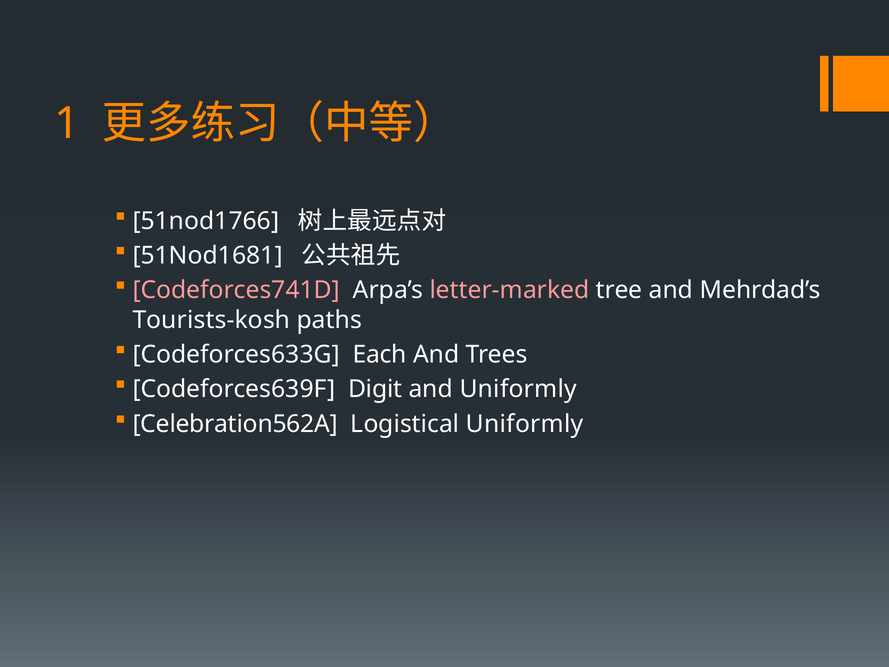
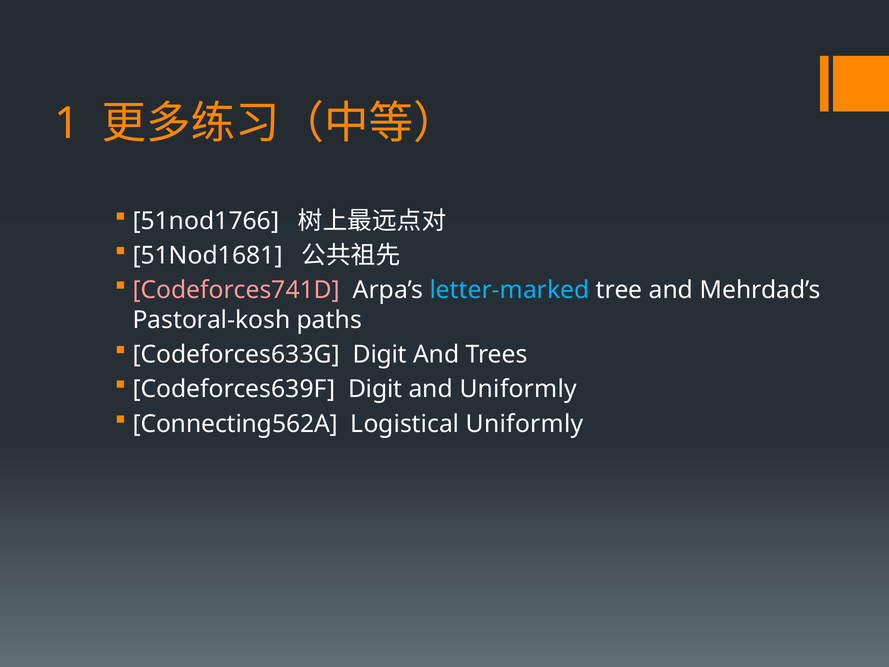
letter-marked colour: pink -> light blue
Tourists-kosh: Tourists-kosh -> Pastoral-kosh
Codeforces633G Each: Each -> Digit
Celebration562A: Celebration562A -> Connecting562A
